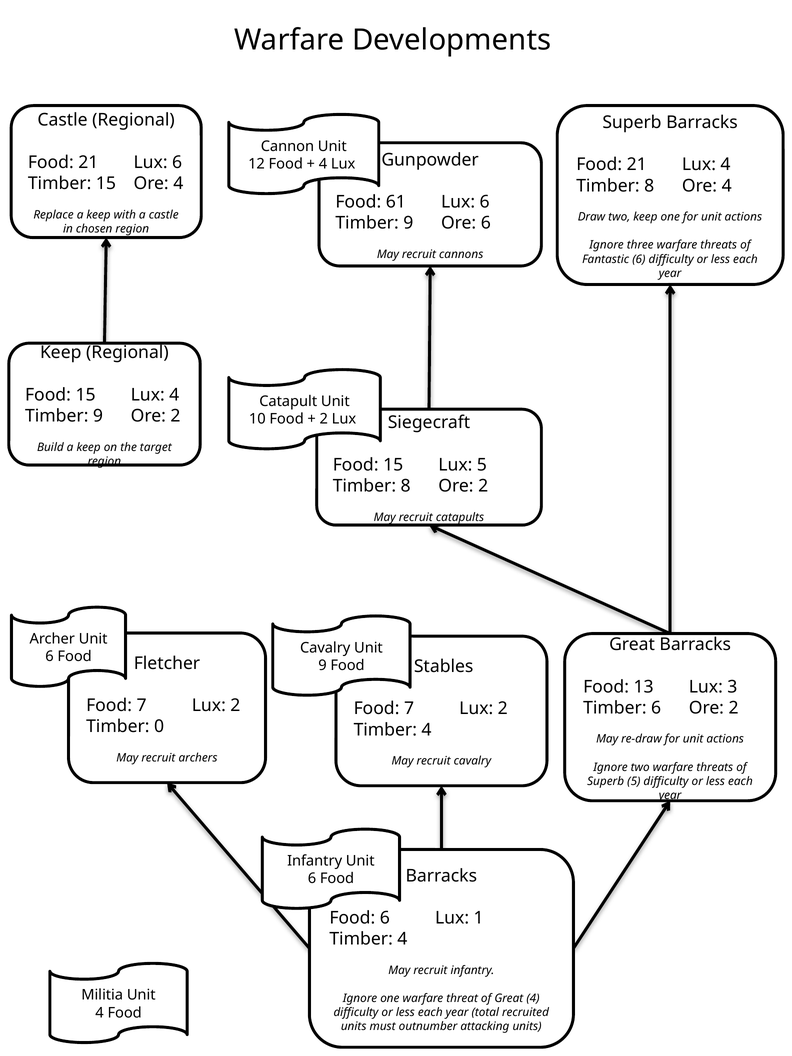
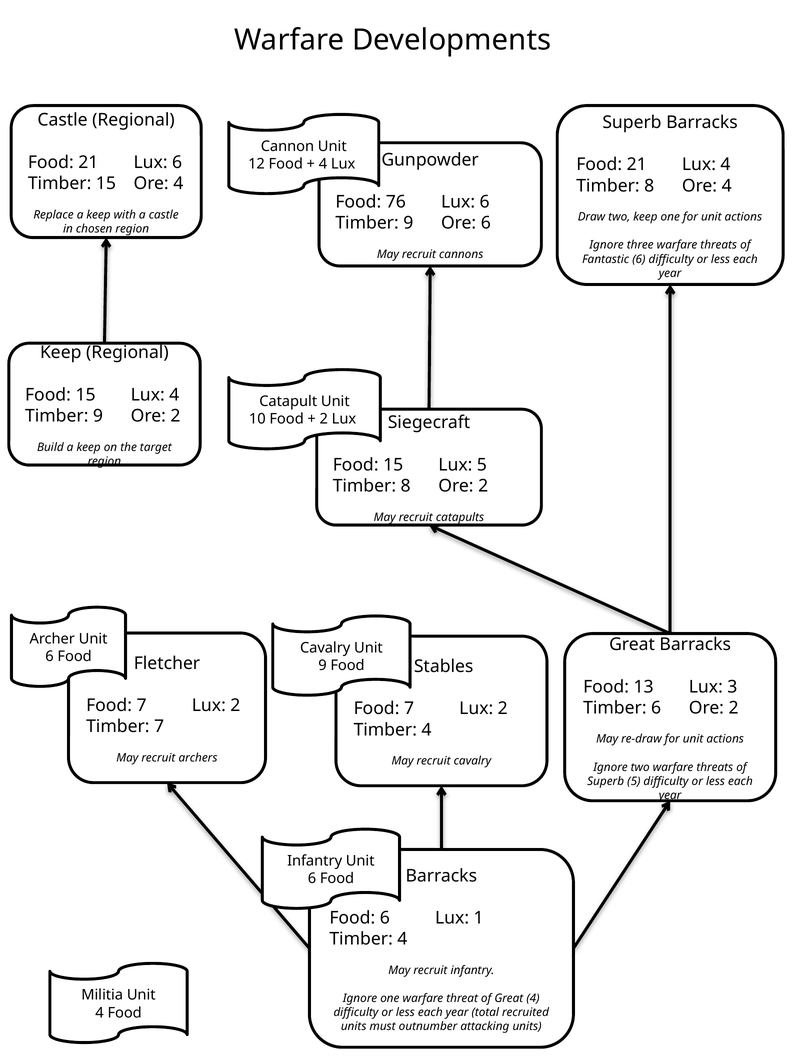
61: 61 -> 76
Timber 0: 0 -> 7
